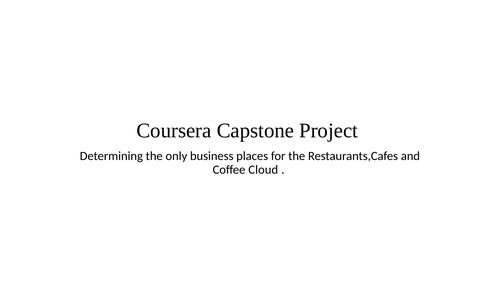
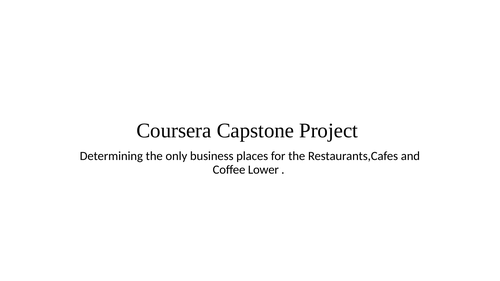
Cloud: Cloud -> Lower
